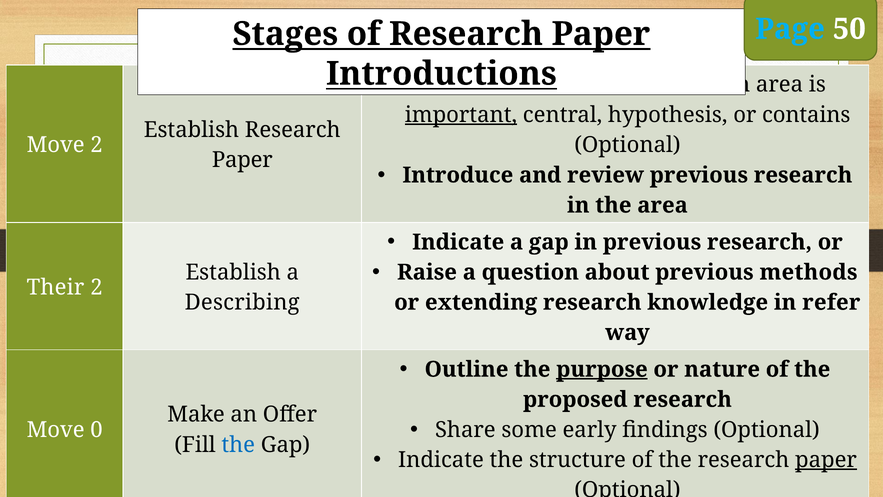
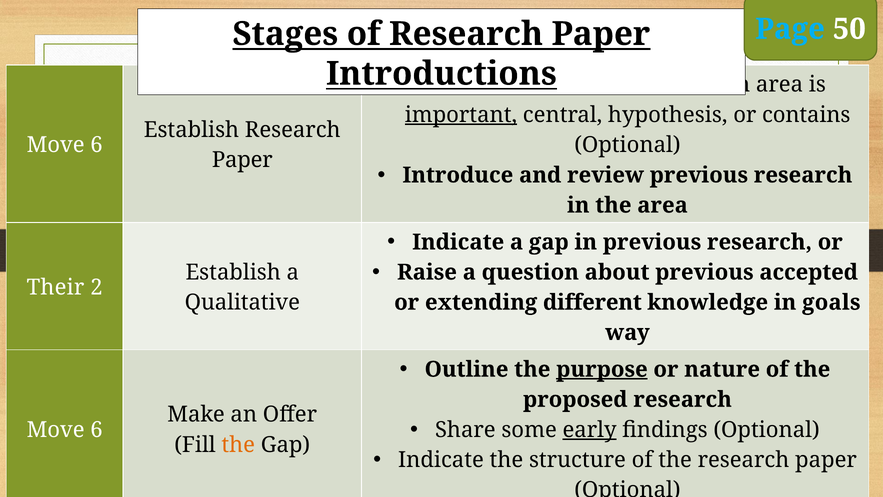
2 at (97, 145): 2 -> 6
methods: methods -> accepted
Describing: Describing -> Qualitative
extending research: research -> different
refer: refer -> goals
early underline: none -> present
0 at (97, 429): 0 -> 6
the at (238, 445) colour: blue -> orange
paper at (826, 460) underline: present -> none
